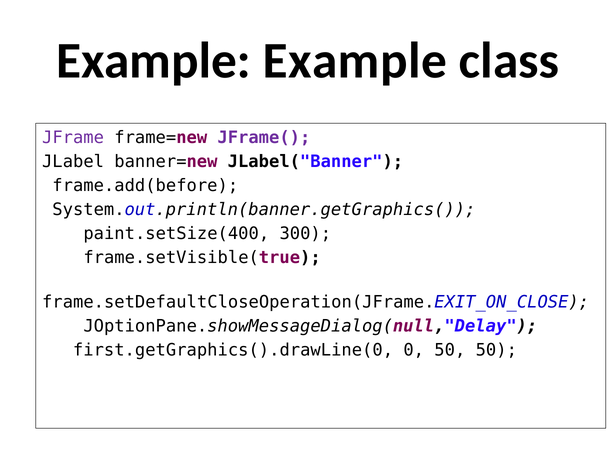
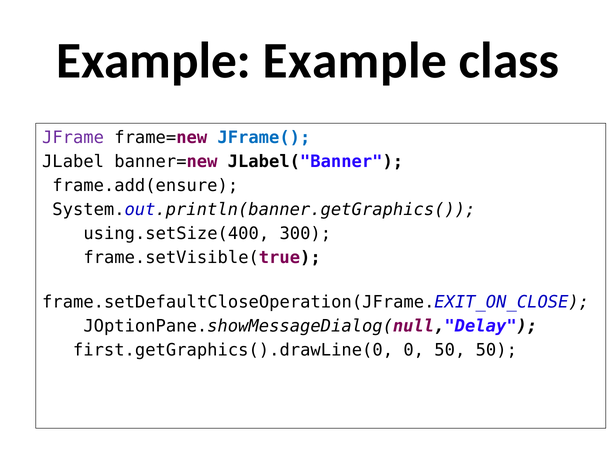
JFrame( colour: purple -> blue
frame.add(before: frame.add(before -> frame.add(ensure
paint.setSize(400: paint.setSize(400 -> using.setSize(400
